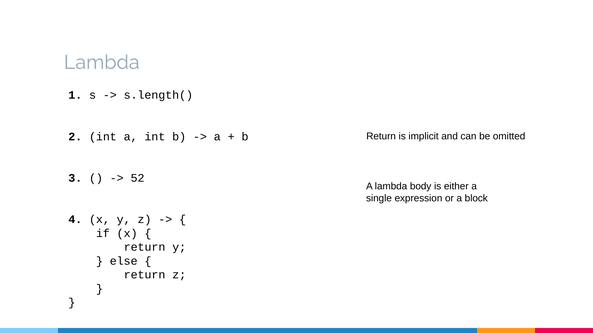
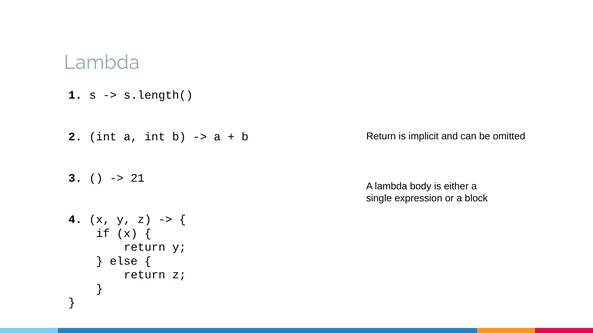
52: 52 -> 21
